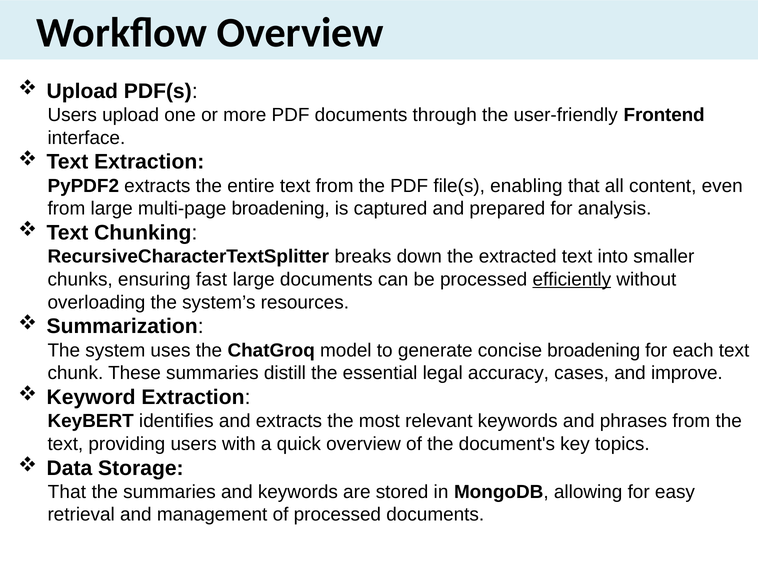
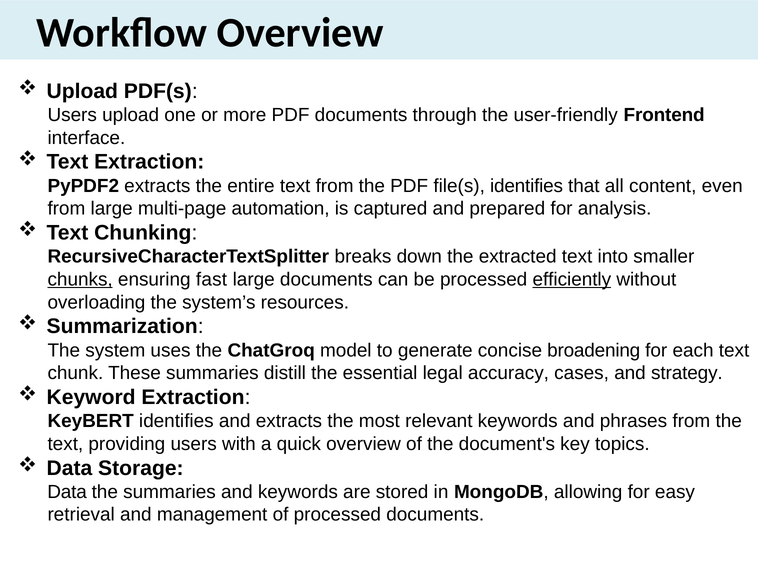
file(s enabling: enabling -> identifies
multi-page broadening: broadening -> automation
chunks underline: none -> present
improve: improve -> strategy
That at (67, 492): That -> Data
